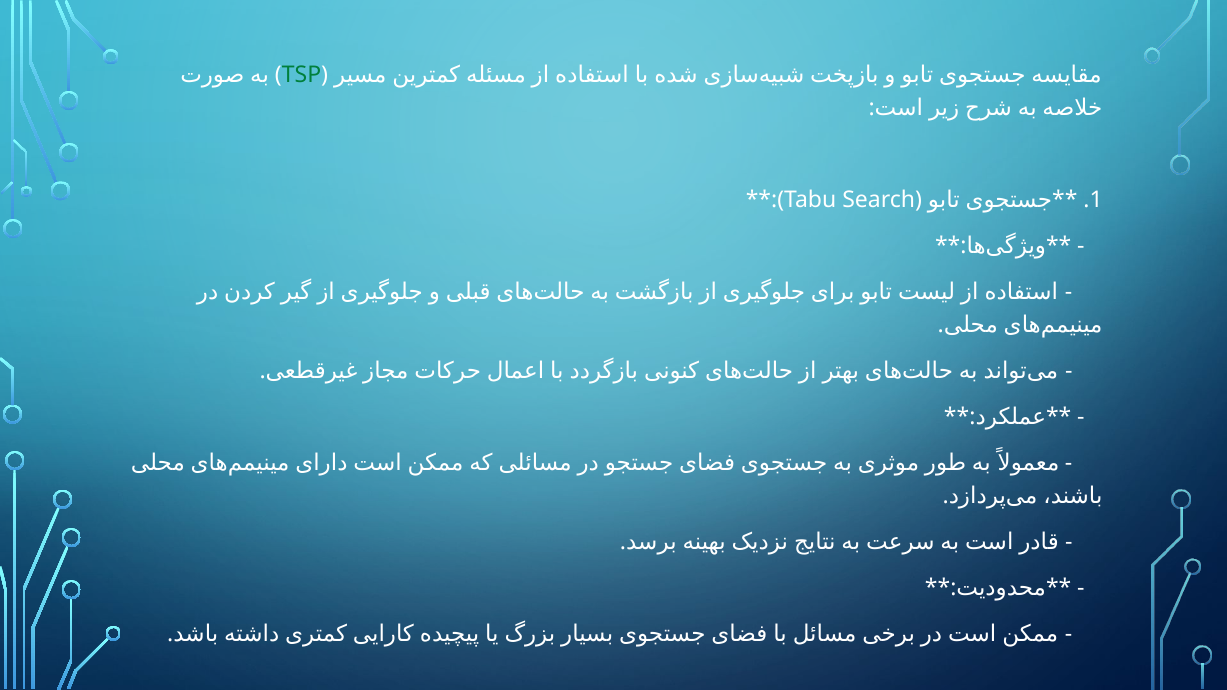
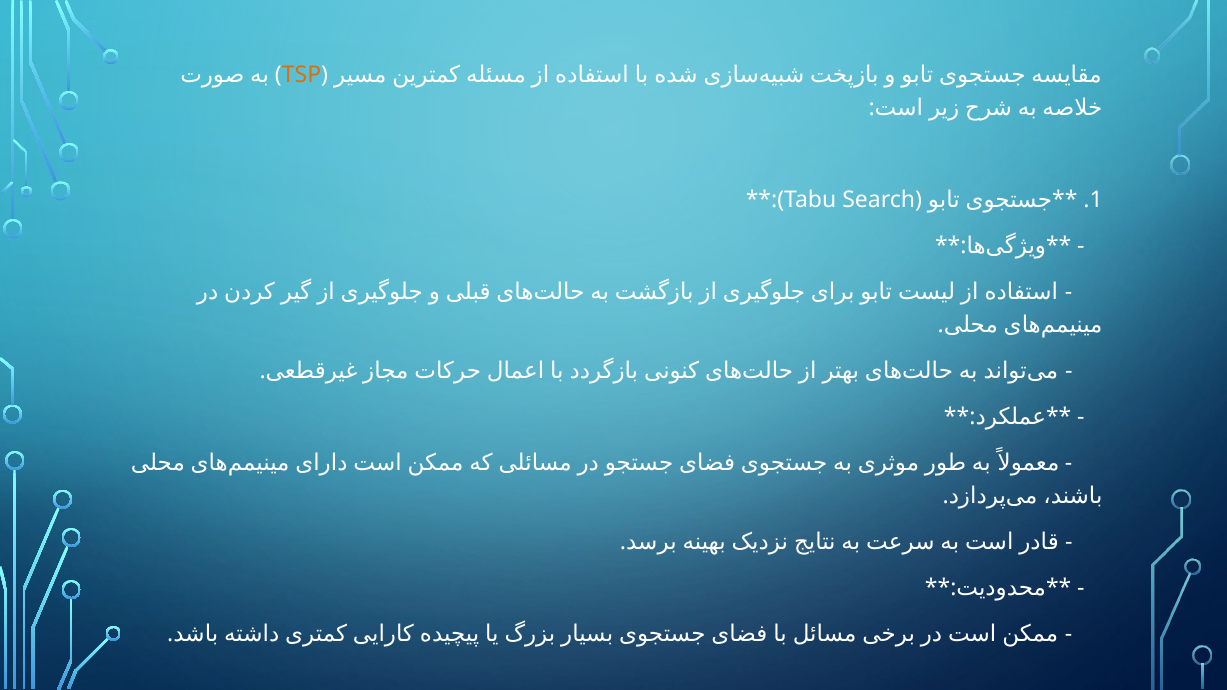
TSP colour: green -> orange
